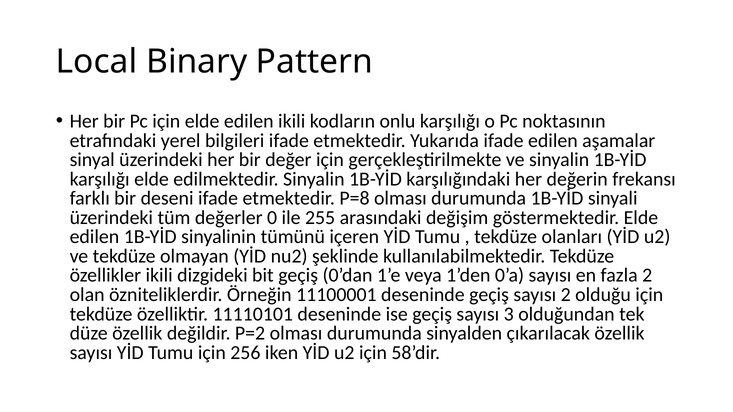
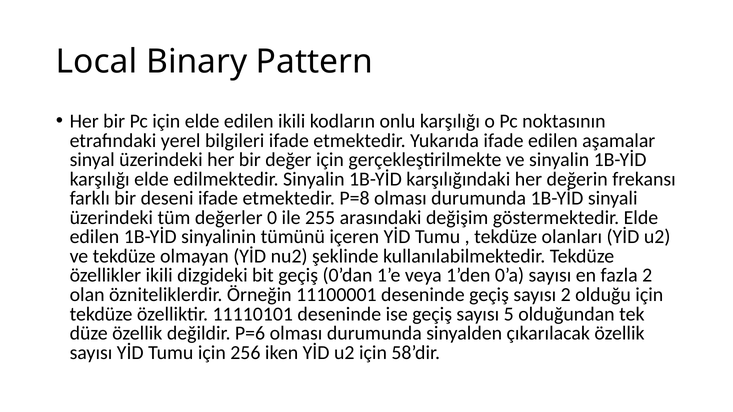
3: 3 -> 5
P=2: P=2 -> P=6
